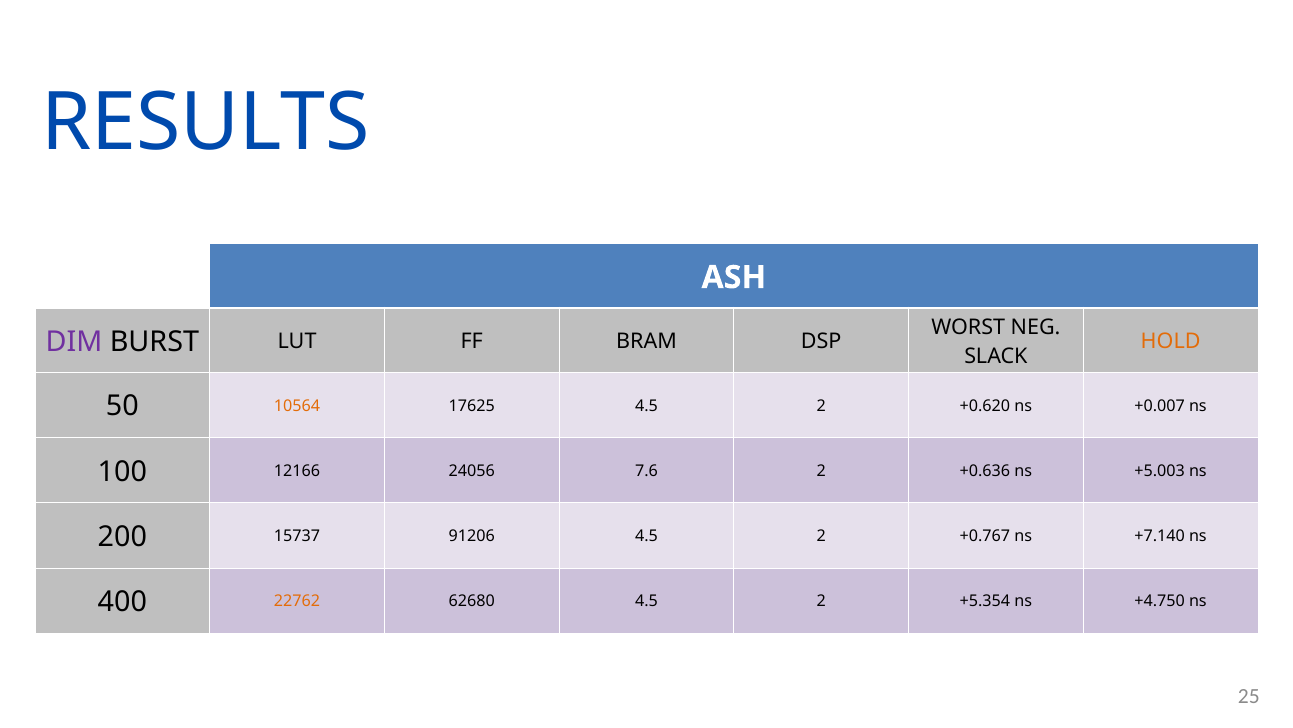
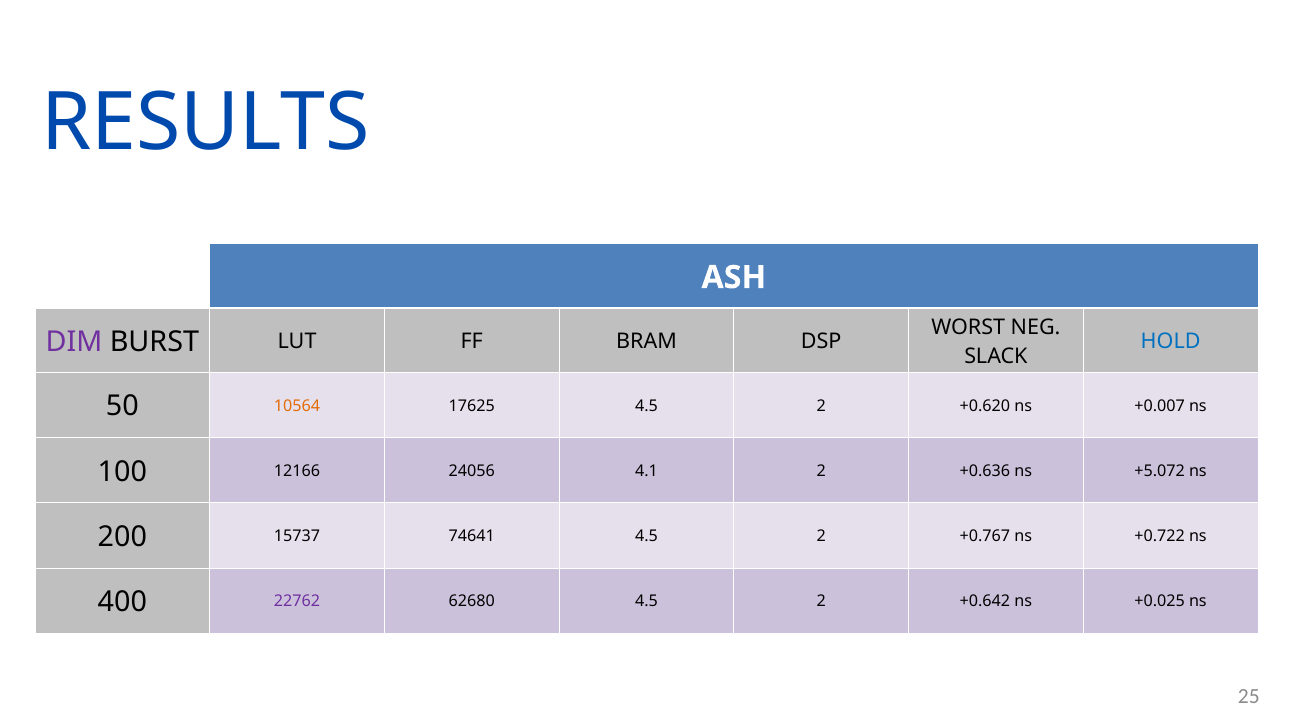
HOLD colour: orange -> blue
7.6: 7.6 -> 4.1
+5.003: +5.003 -> +5.072
91206: 91206 -> 74641
+7.140: +7.140 -> +0.722
22762 colour: orange -> purple
+5.354: +5.354 -> +0.642
+4.750: +4.750 -> +0.025
